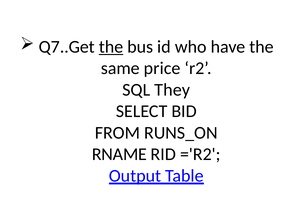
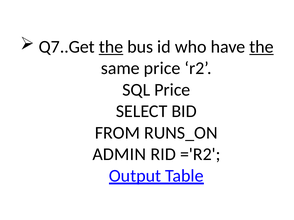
the at (261, 47) underline: none -> present
SQL They: They -> Price
RNAME: RNAME -> ADMIN
